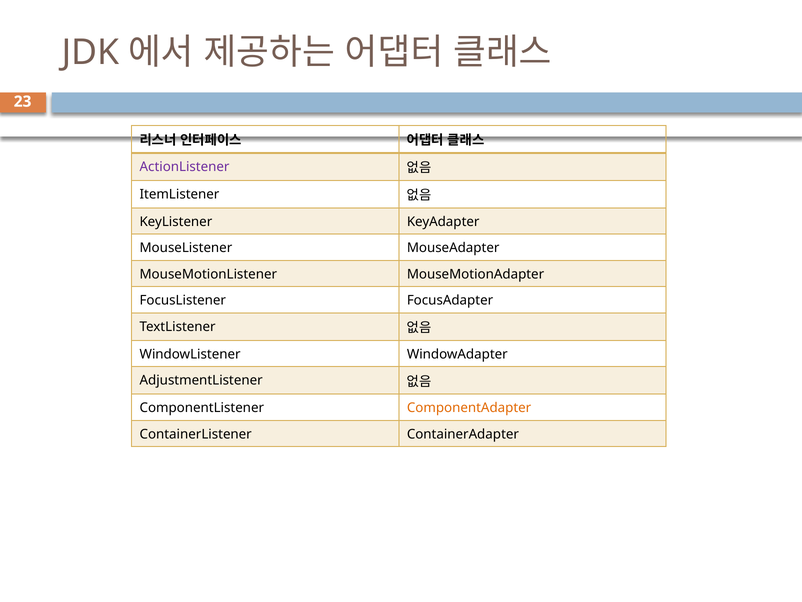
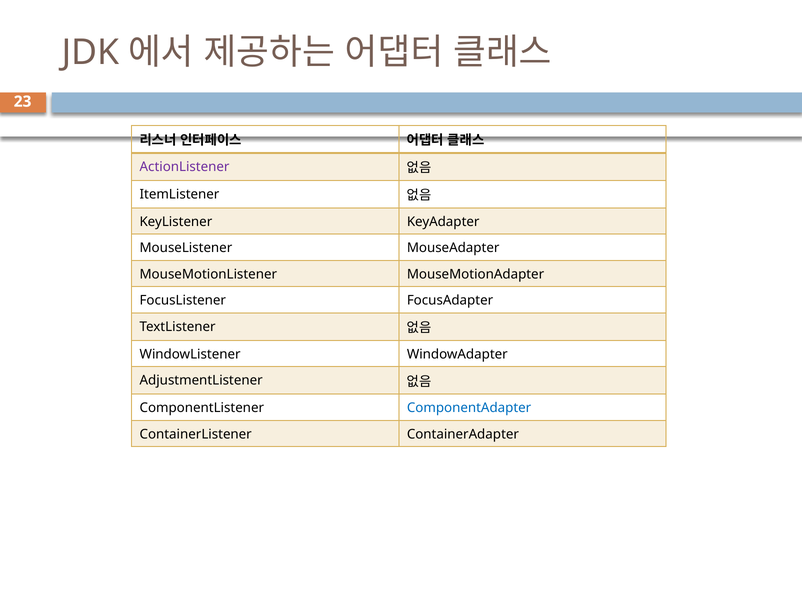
ComponentAdapter colour: orange -> blue
